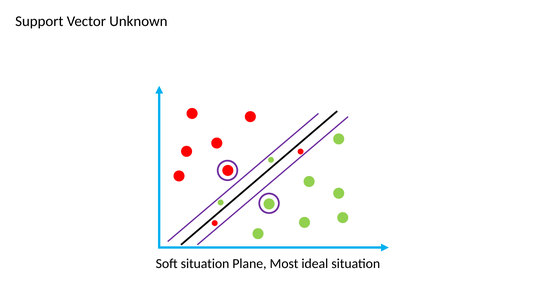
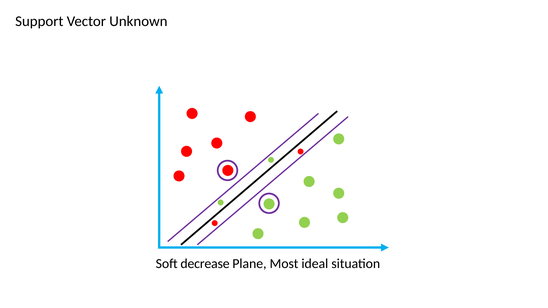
Soft situation: situation -> decrease
